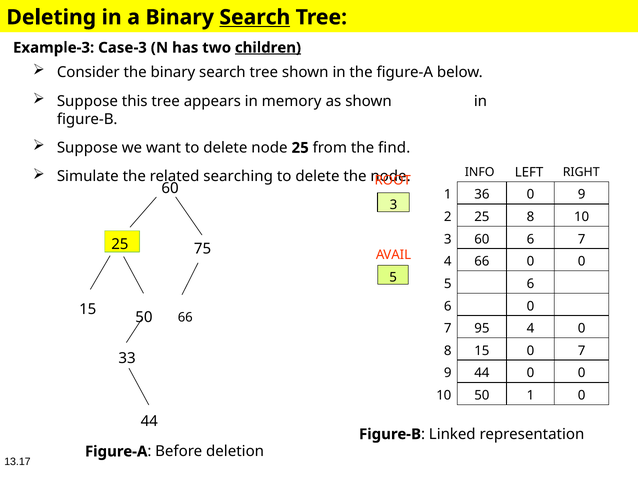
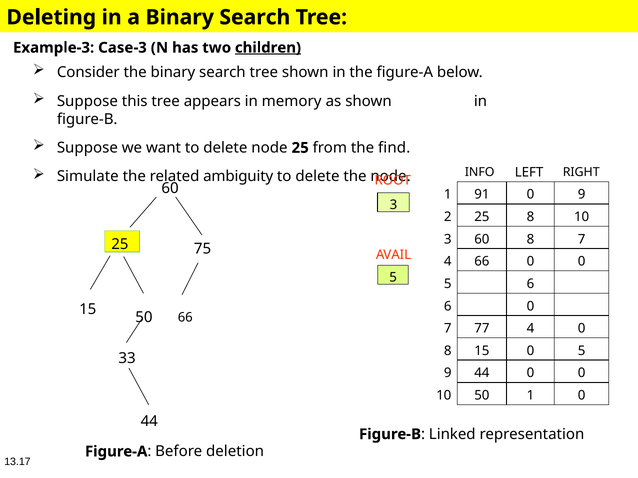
Search at (255, 17) underline: present -> none
searching: searching -> ambiguity
36: 36 -> 91
60 6: 6 -> 8
95: 95 -> 77
15 0 7: 7 -> 5
